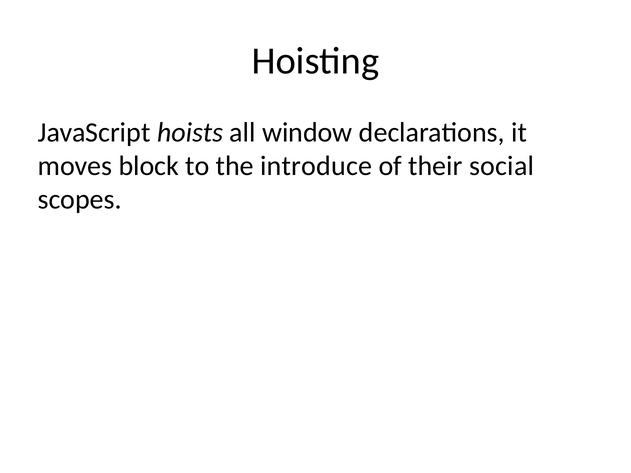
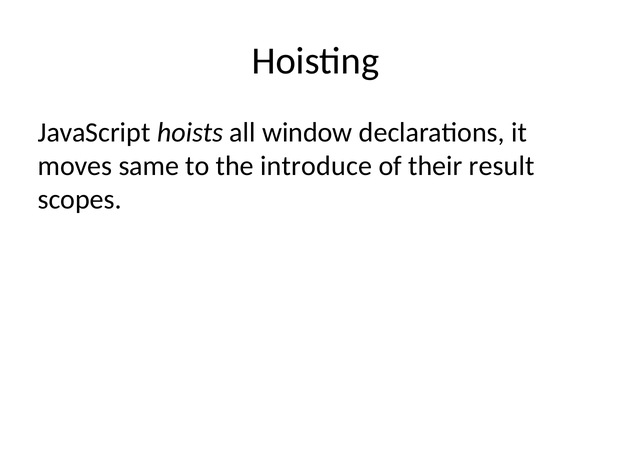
block: block -> same
social: social -> result
